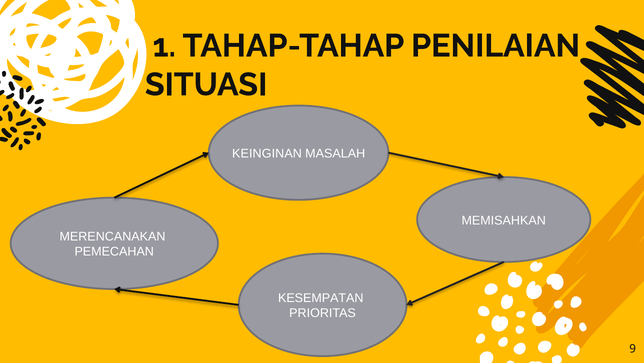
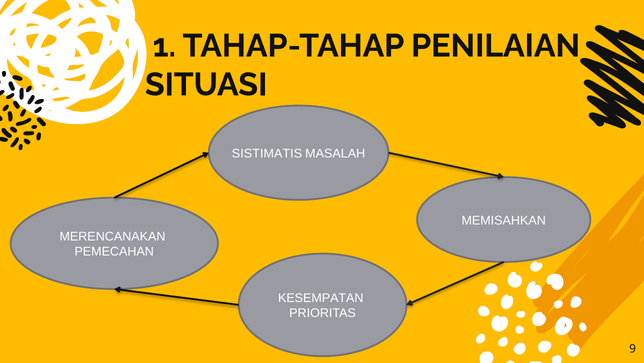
KEINGINAN: KEINGINAN -> SISTIMATIS
